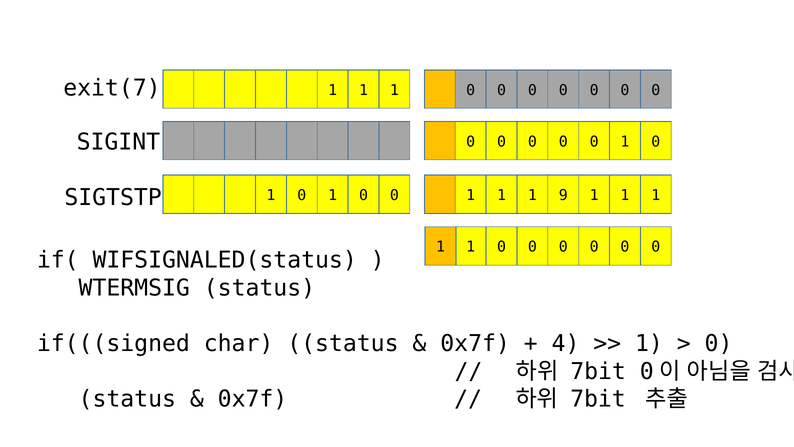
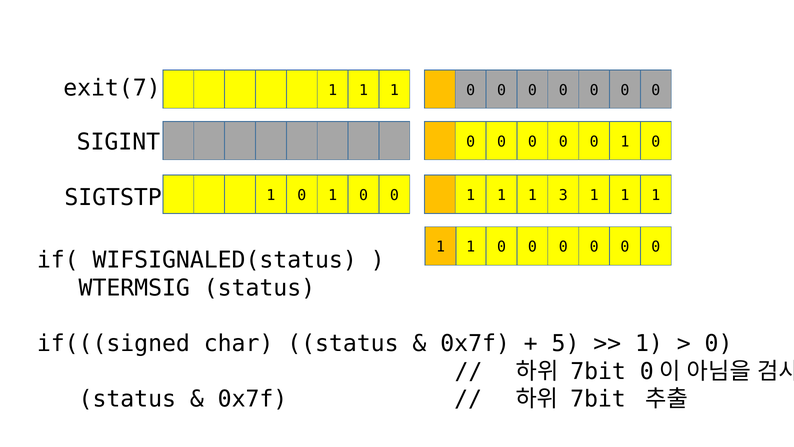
9: 9 -> 3
4: 4 -> 5
